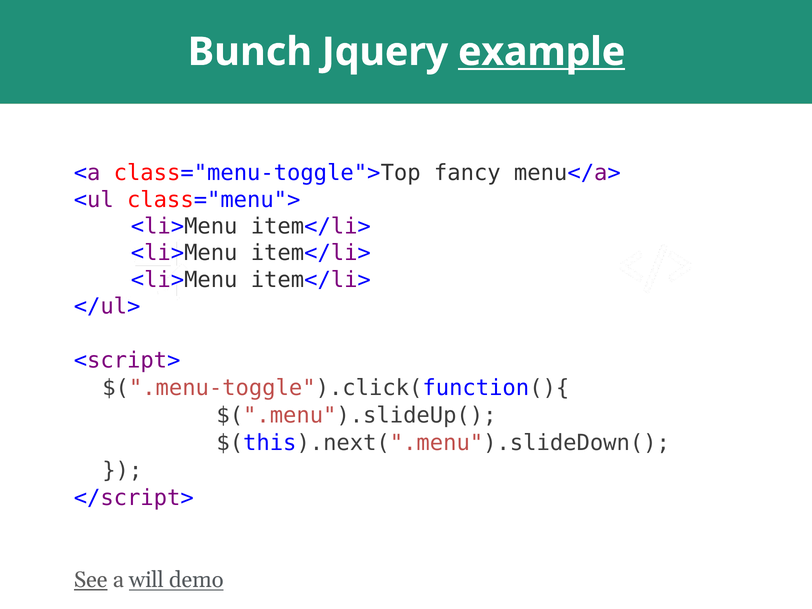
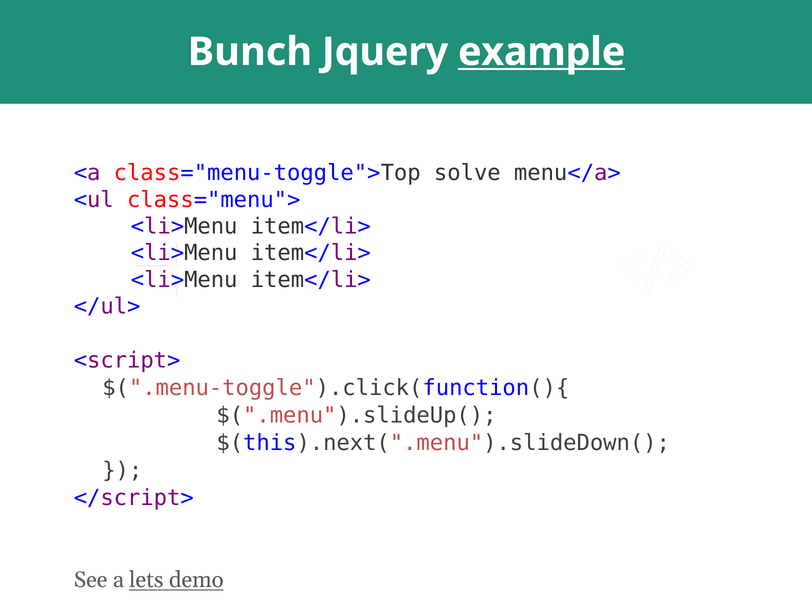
fancy: fancy -> solve
See underline: present -> none
will: will -> lets
